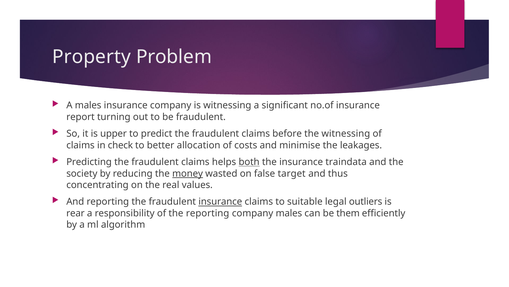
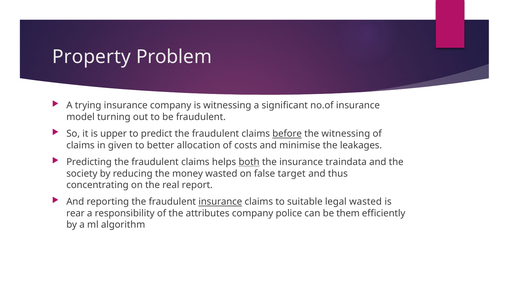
A males: males -> trying
report: report -> model
before underline: none -> present
check: check -> given
money underline: present -> none
values: values -> report
legal outliers: outliers -> wasted
the reporting: reporting -> attributes
company males: males -> police
